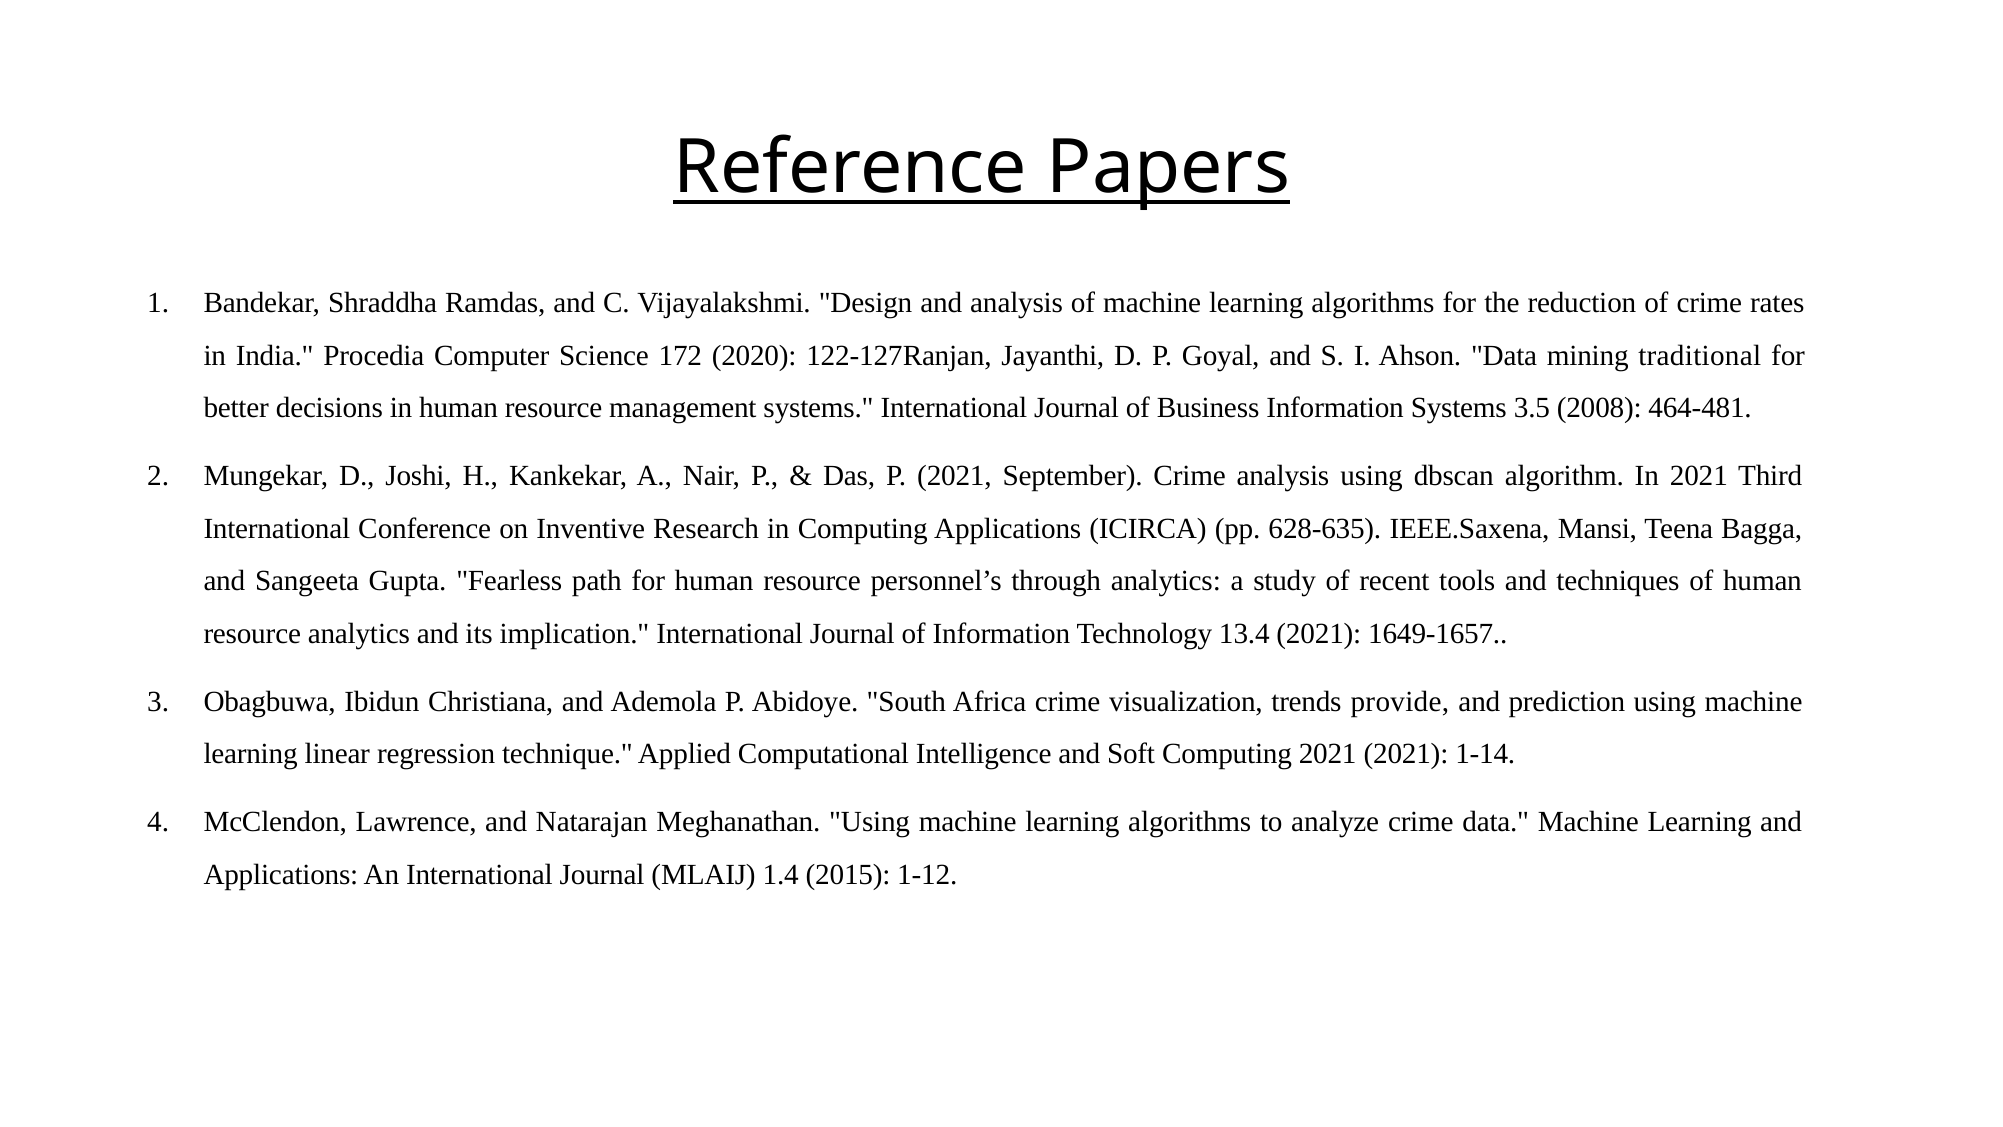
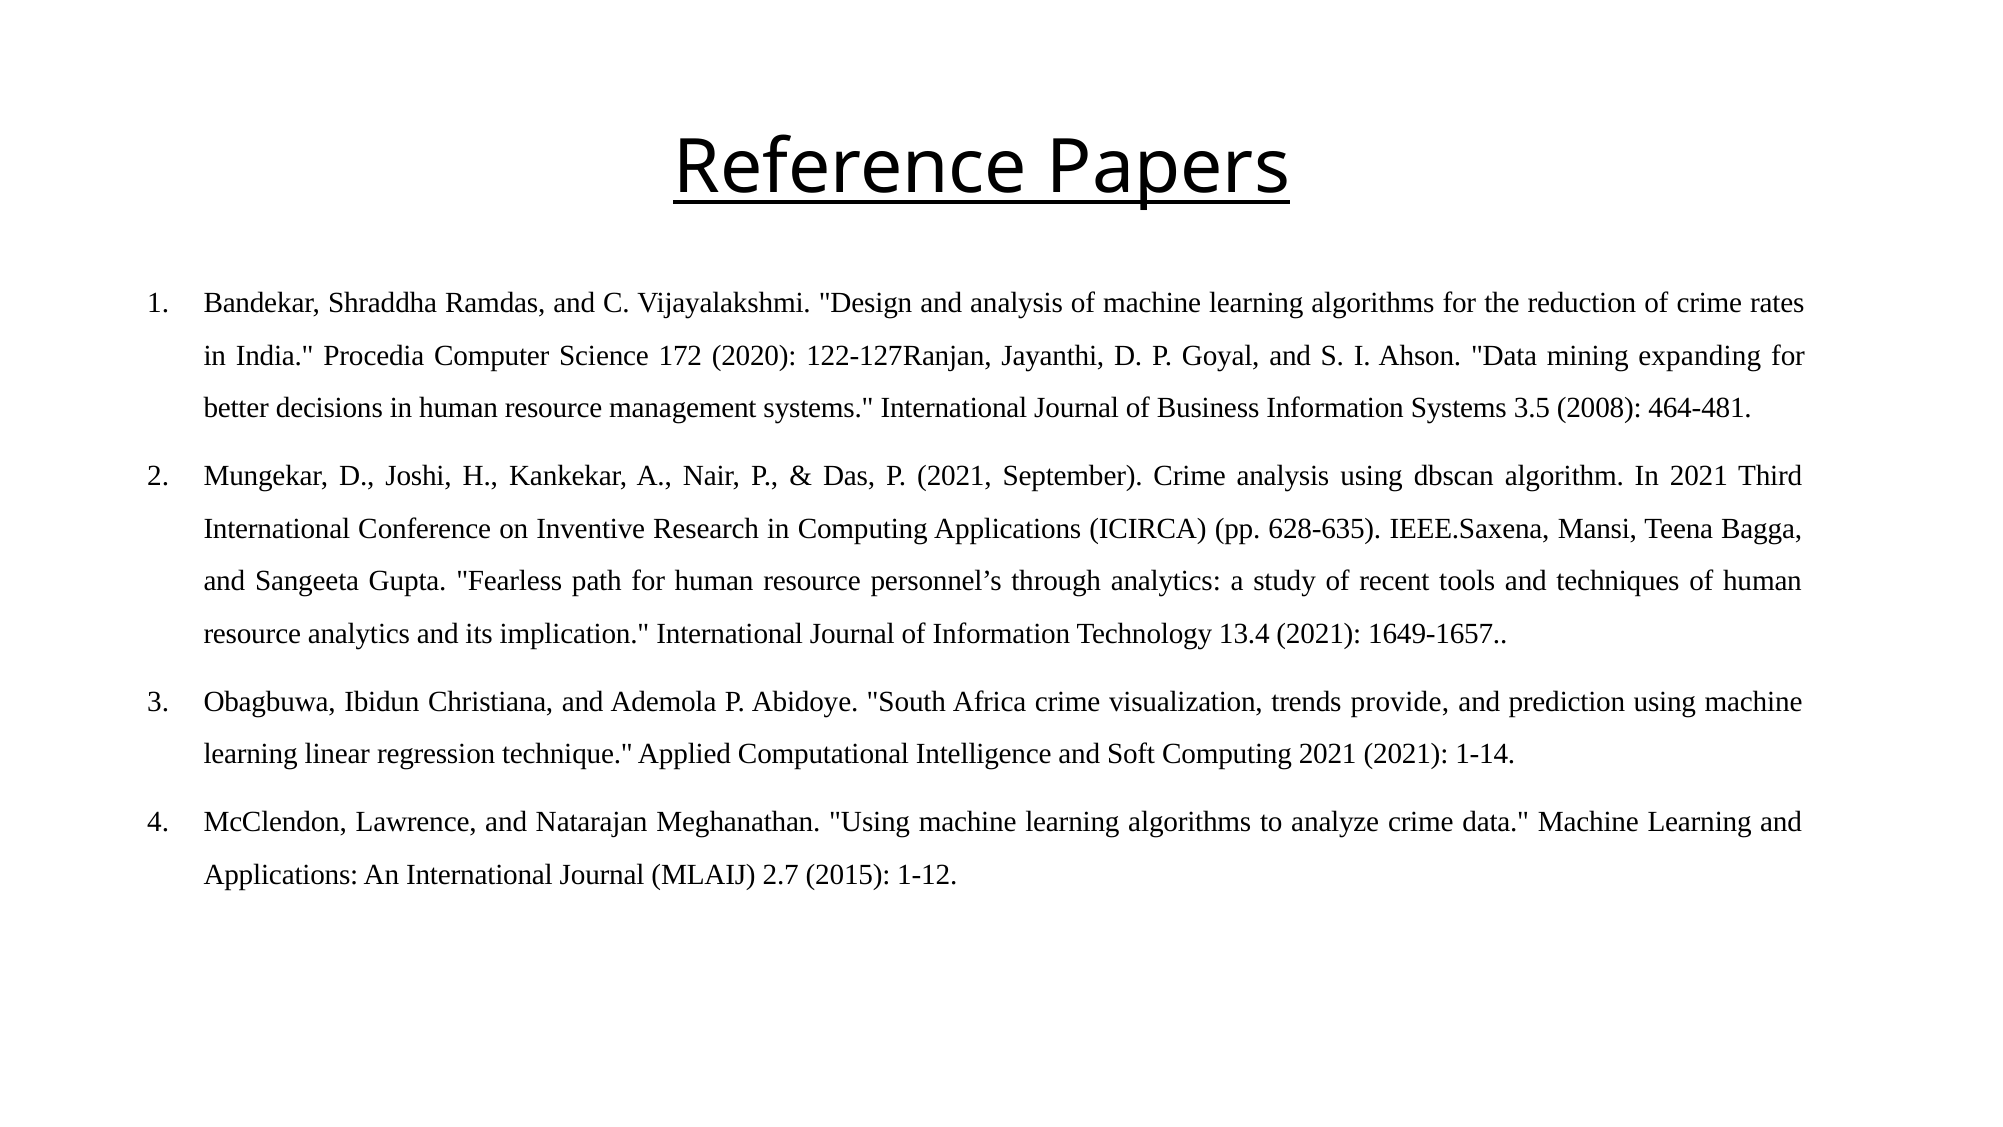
traditional: traditional -> expanding
1.4: 1.4 -> 2.7
